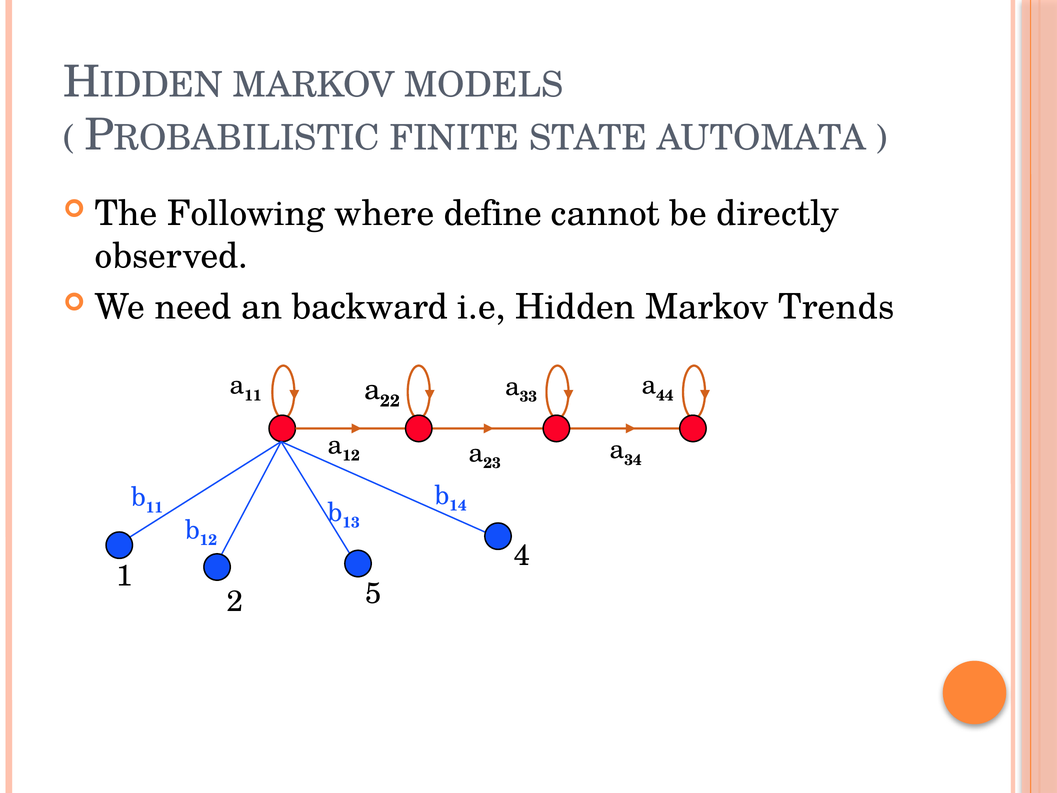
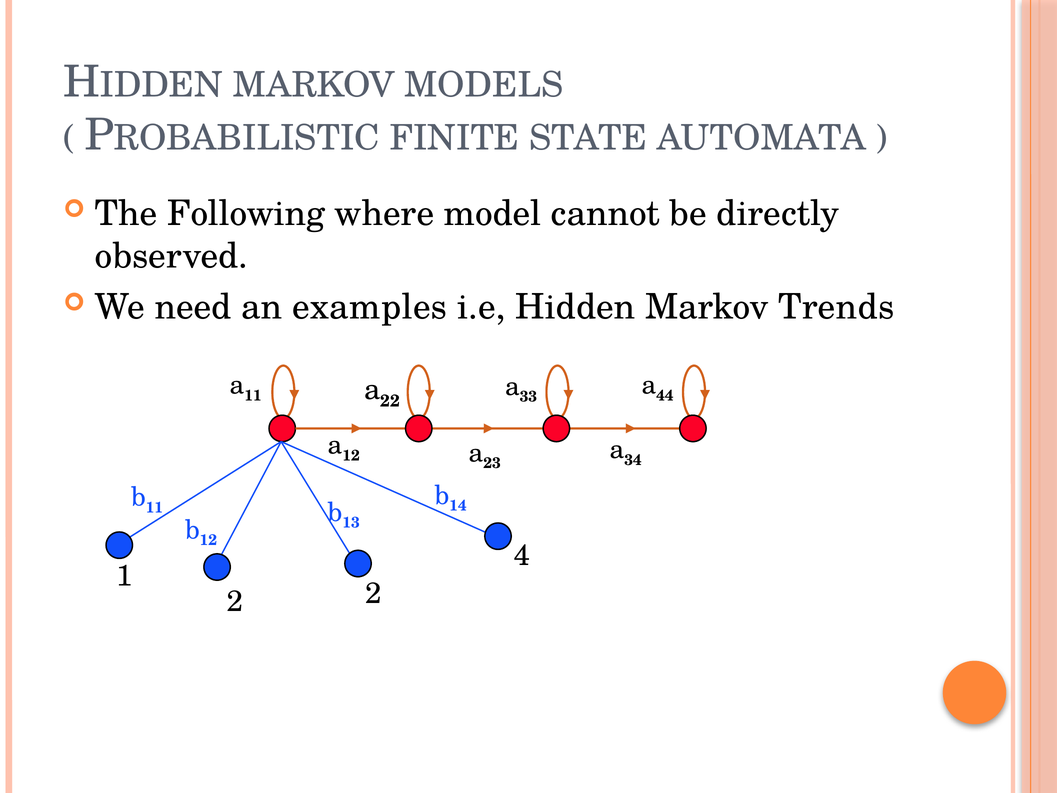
define: define -> model
backward: backward -> examples
2 5: 5 -> 2
